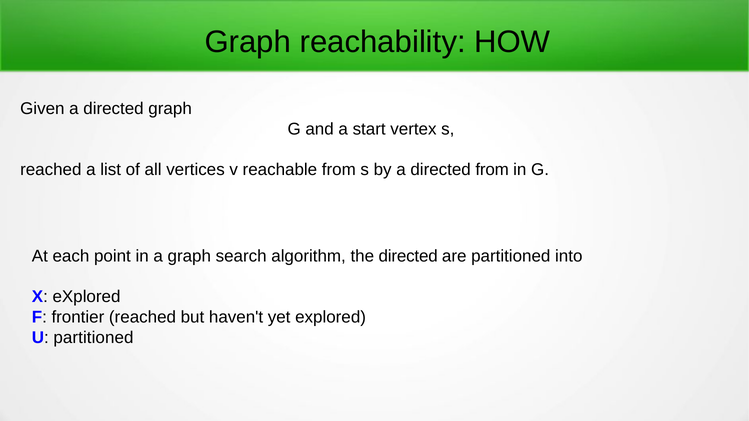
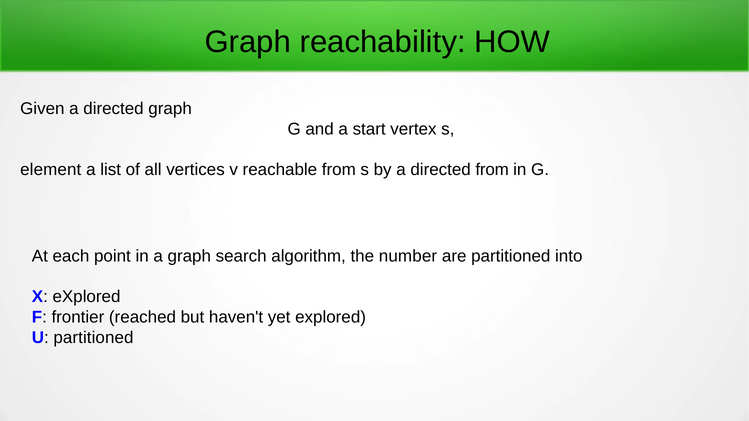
reached at (51, 170): reached -> element
the directed: directed -> number
